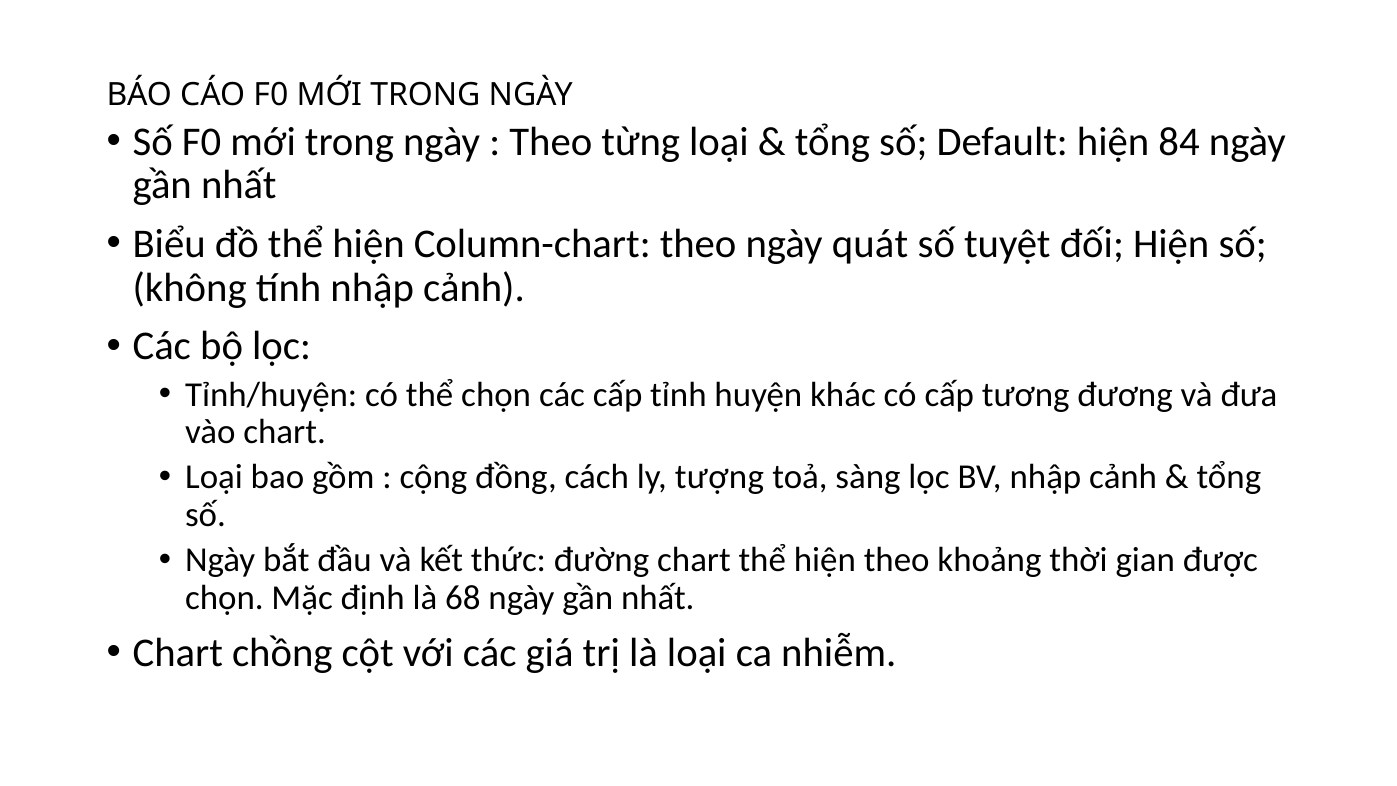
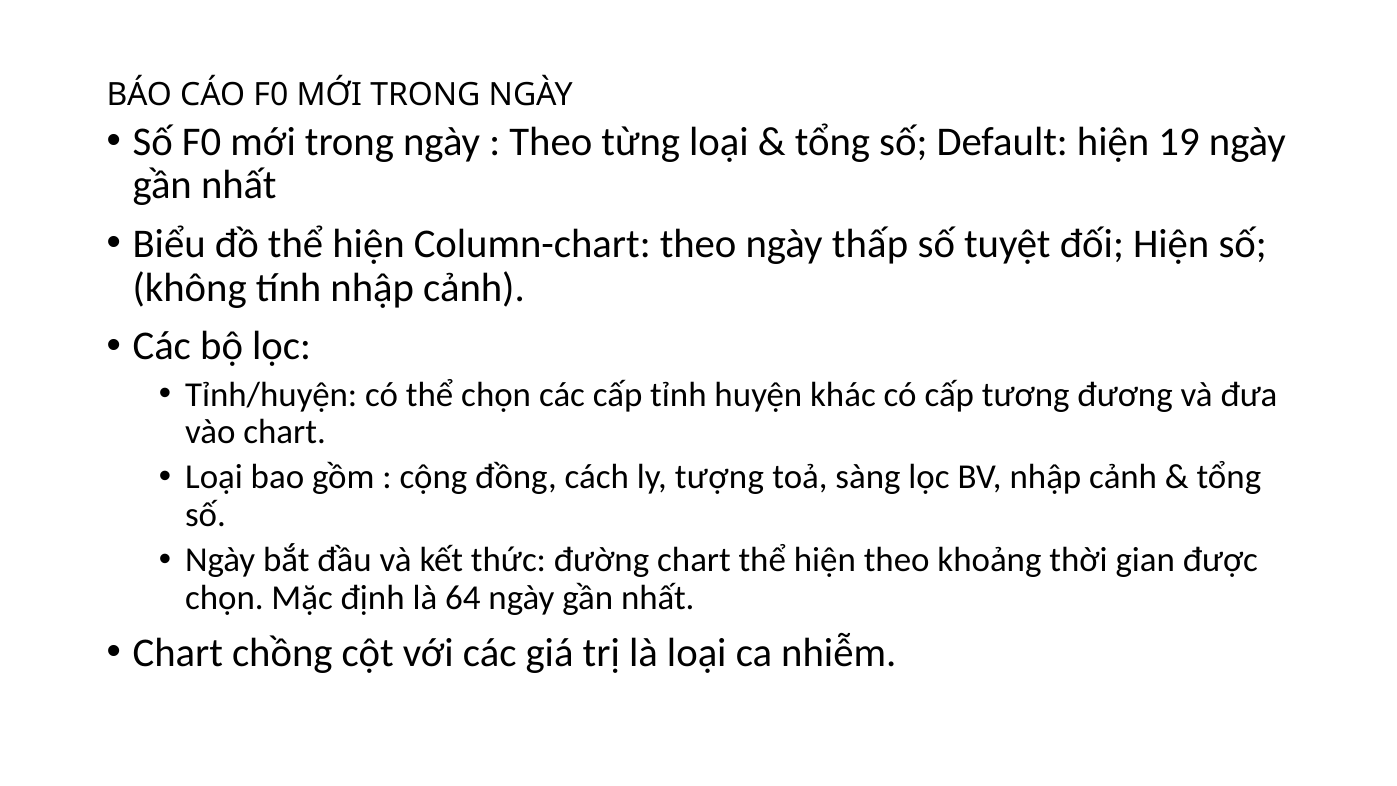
84: 84 -> 19
quát: quát -> thấp
68: 68 -> 64
